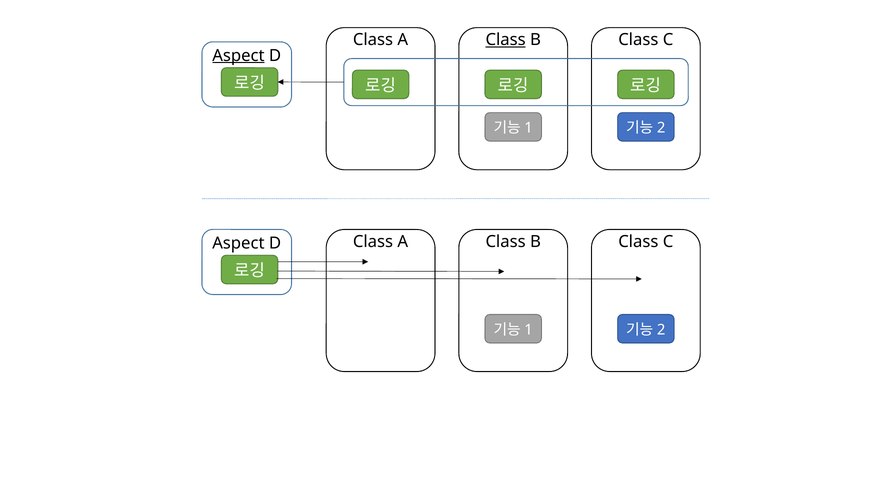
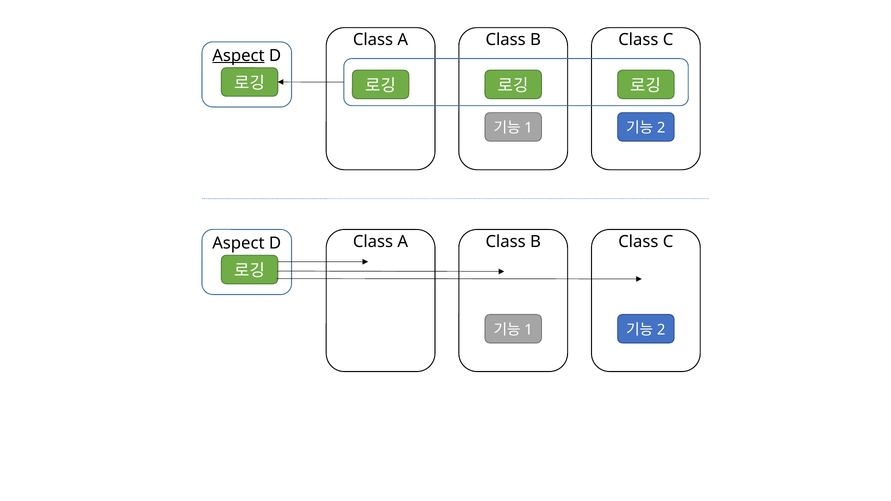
Class at (506, 40) underline: present -> none
